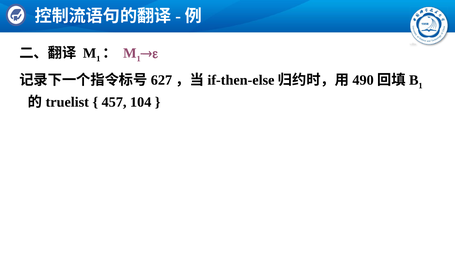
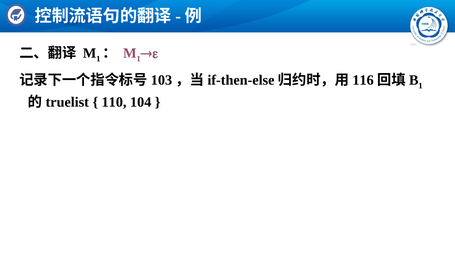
627: 627 -> 103
490: 490 -> 116
457 at (114, 102): 457 -> 110
